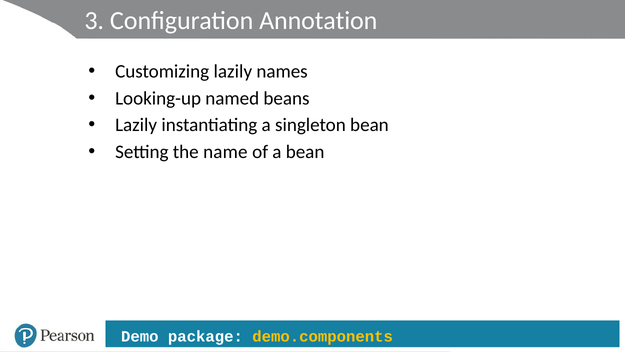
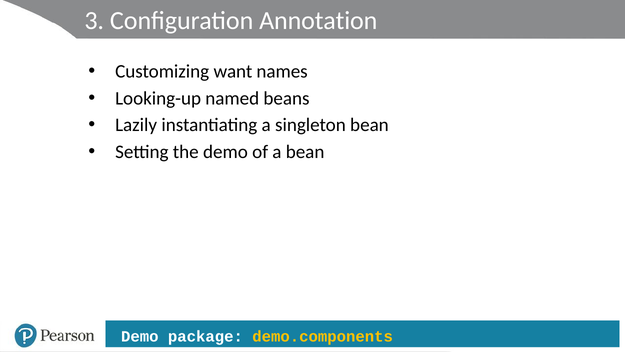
Customizing lazily: lazily -> want
the name: name -> demo
